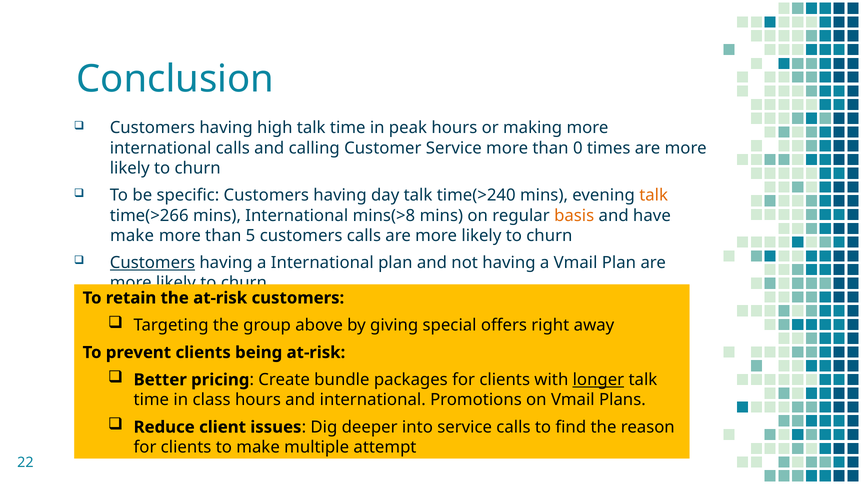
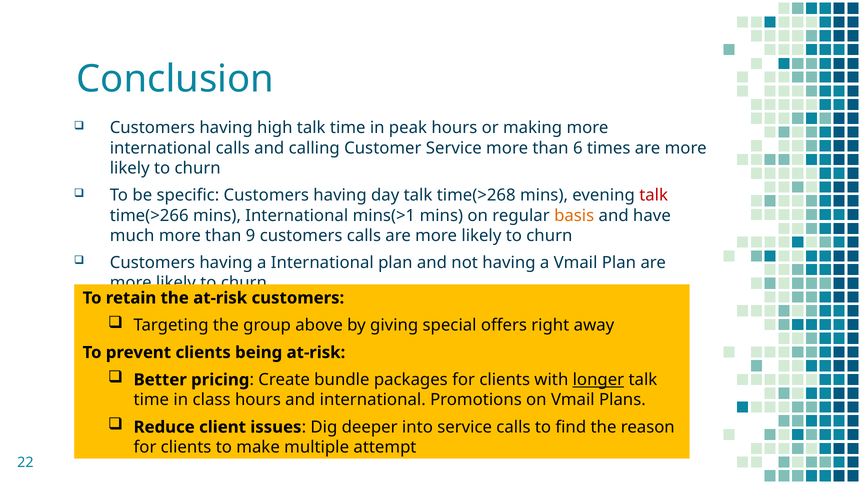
0: 0 -> 6
time(>240: time(>240 -> time(>268
talk at (654, 196) colour: orange -> red
mins(>8: mins(>8 -> mins(>1
make at (132, 236): make -> much
5: 5 -> 9
Customers at (152, 263) underline: present -> none
